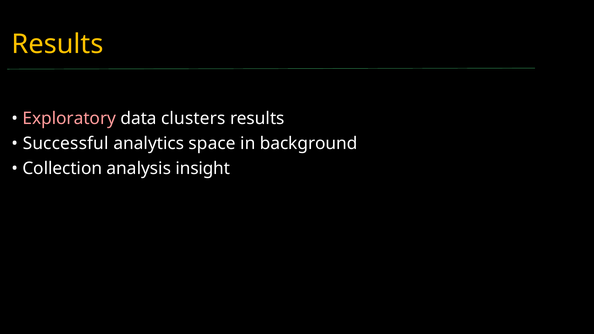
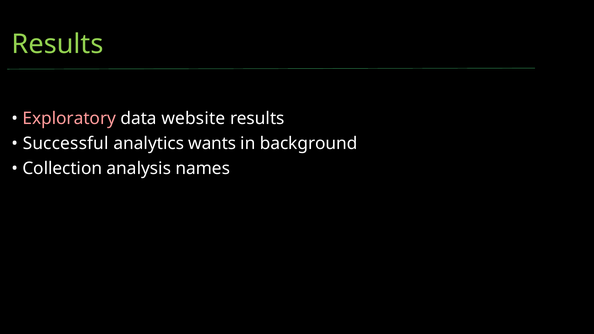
Results at (57, 44) colour: yellow -> light green
clusters: clusters -> website
space: space -> wants
insight: insight -> names
